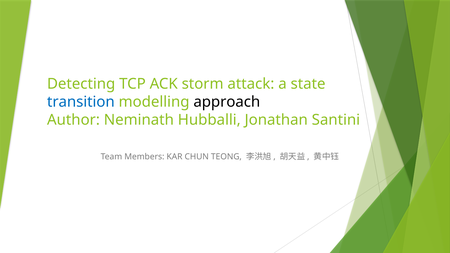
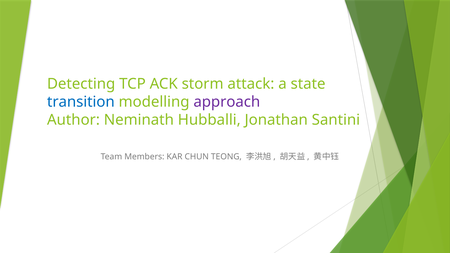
approach colour: black -> purple
